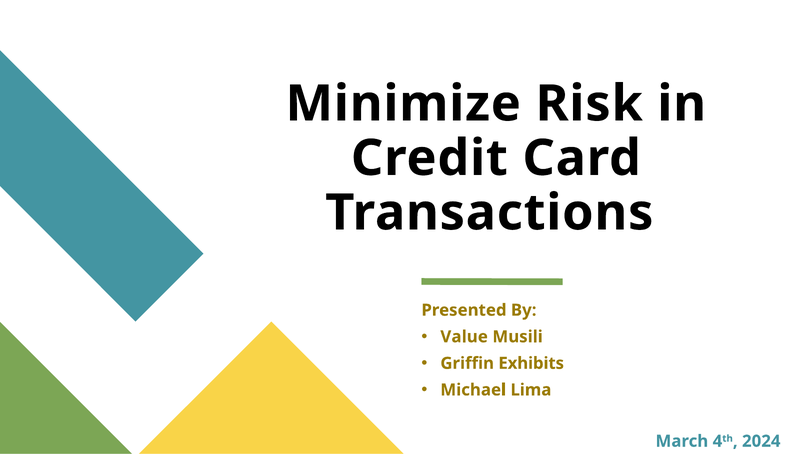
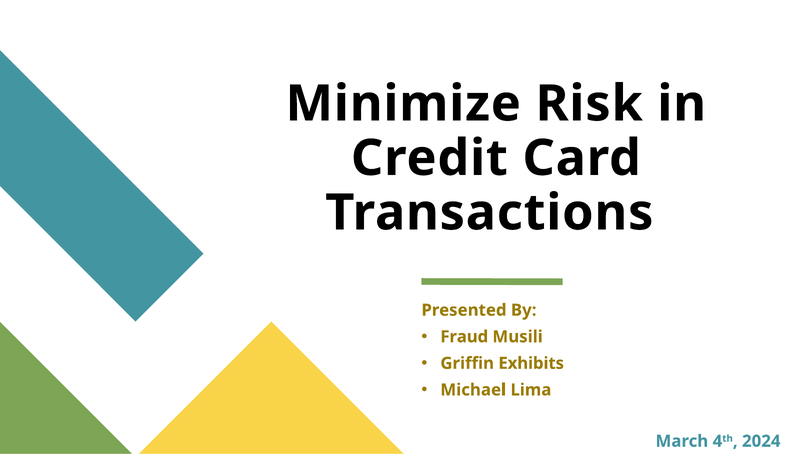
Value: Value -> Fraud
